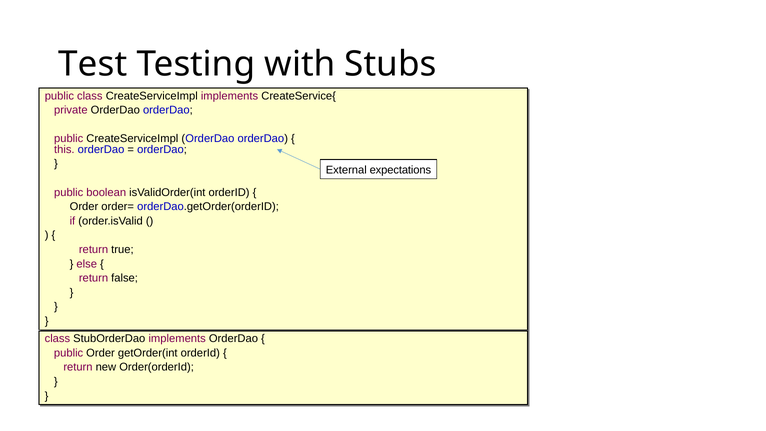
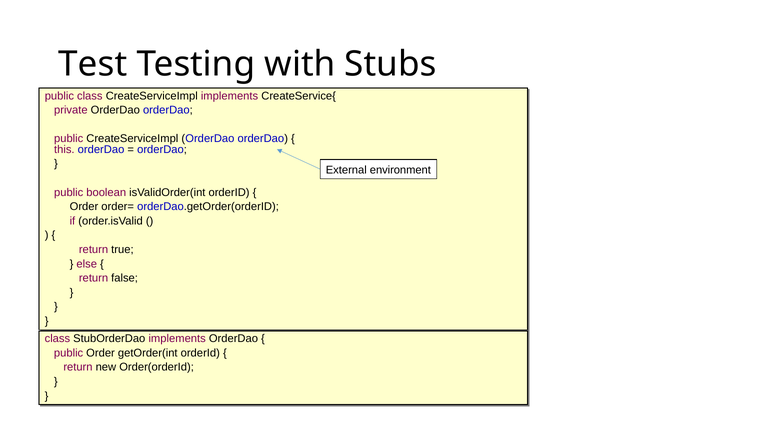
expectations: expectations -> environment
